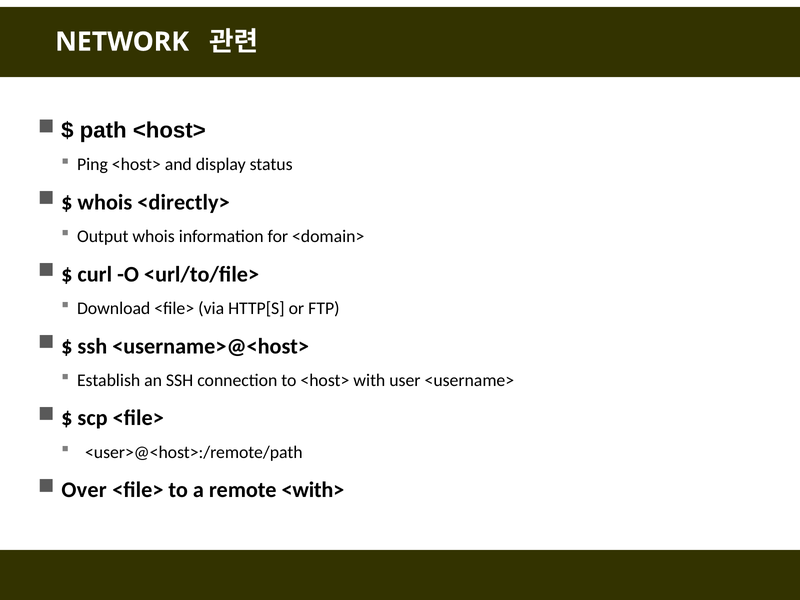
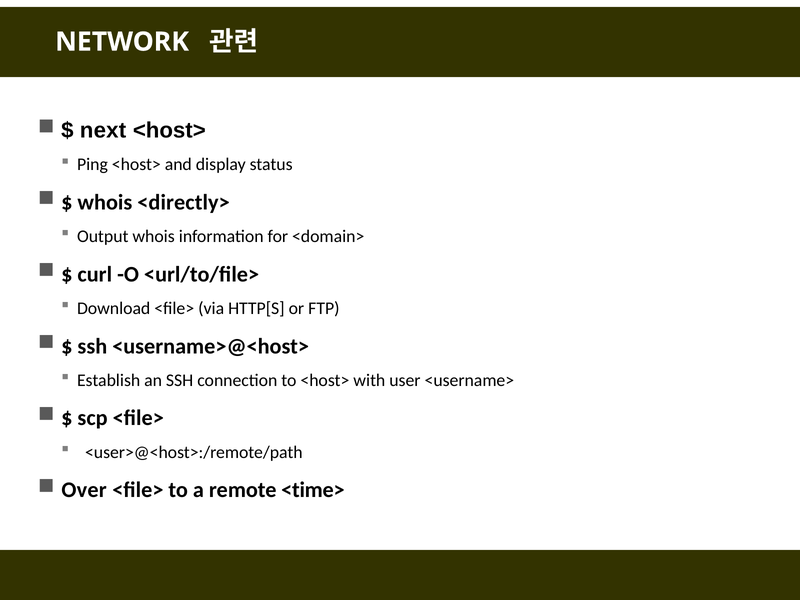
path: path -> next
<with>: <with> -> <time>
